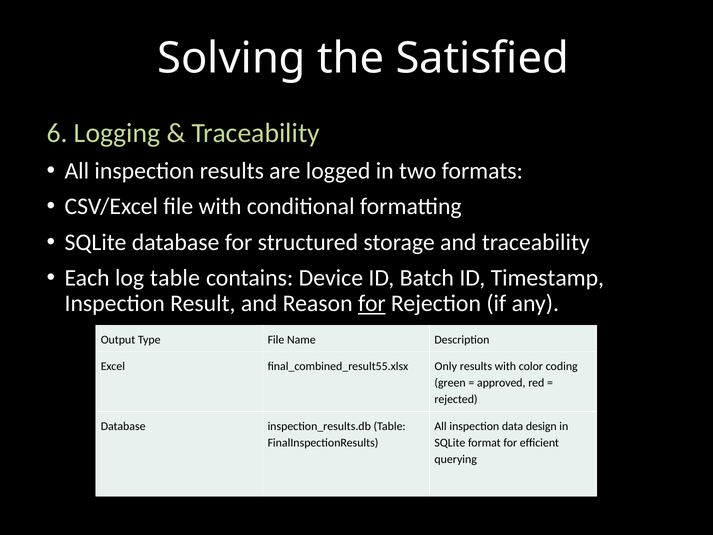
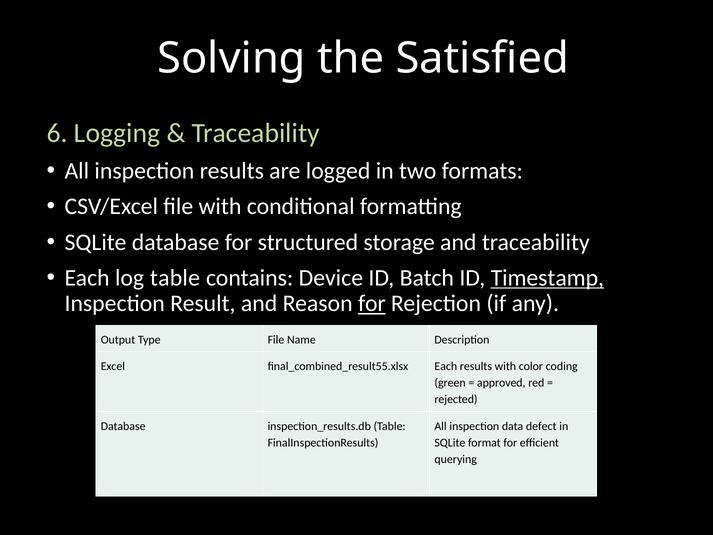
Timestamp underline: none -> present
Only at (446, 366): Only -> Each
design: design -> defect
